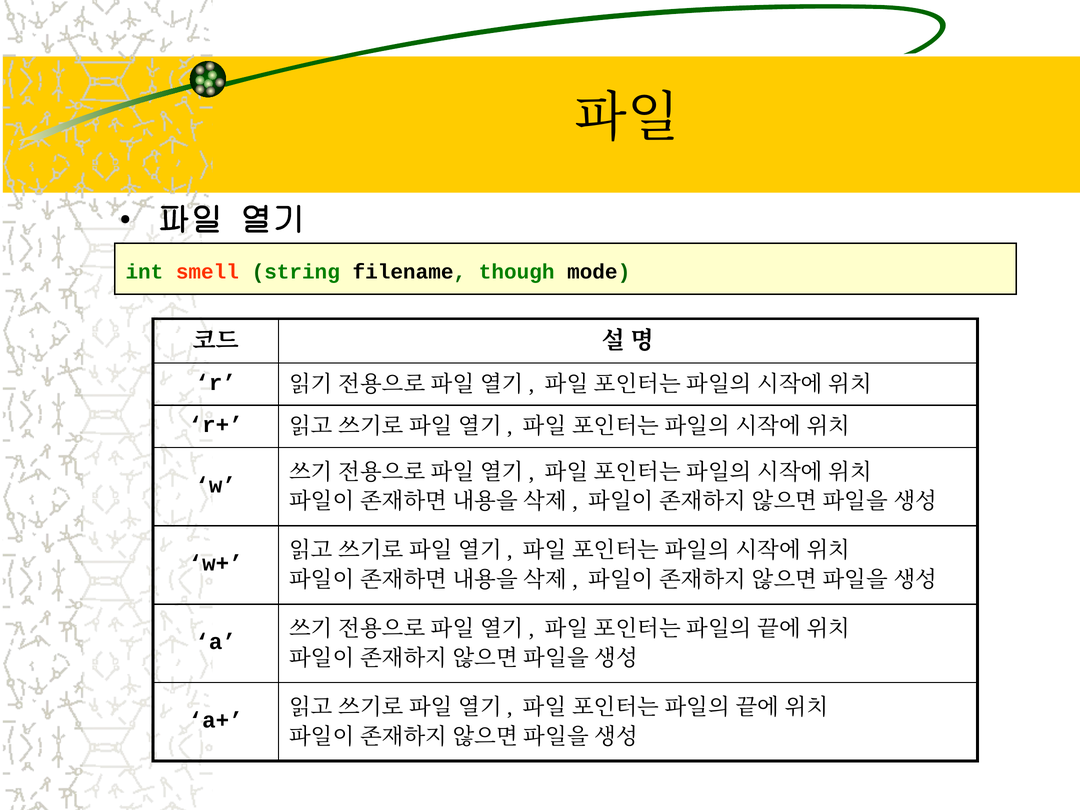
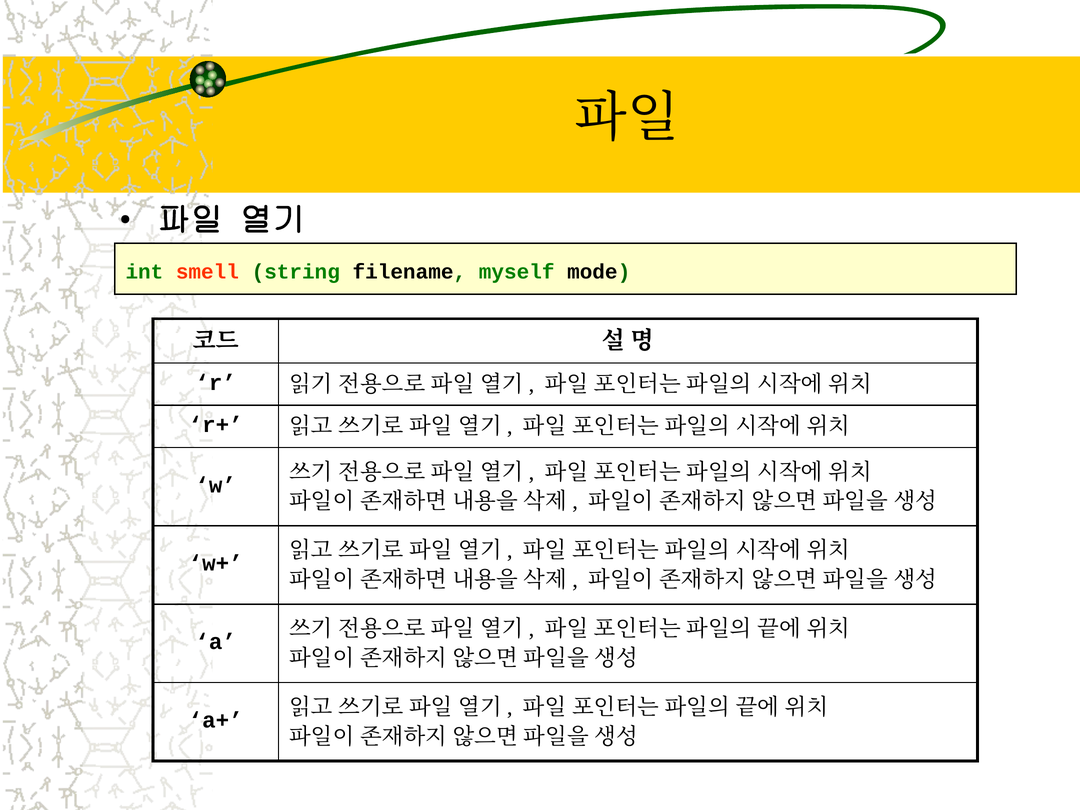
though: though -> myself
